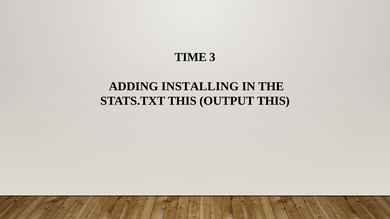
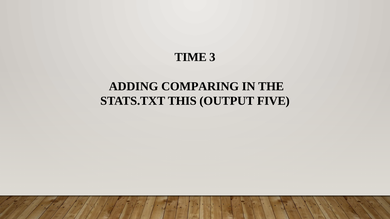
INSTALLING: INSTALLING -> COMPARING
OUTPUT THIS: THIS -> FIVE
